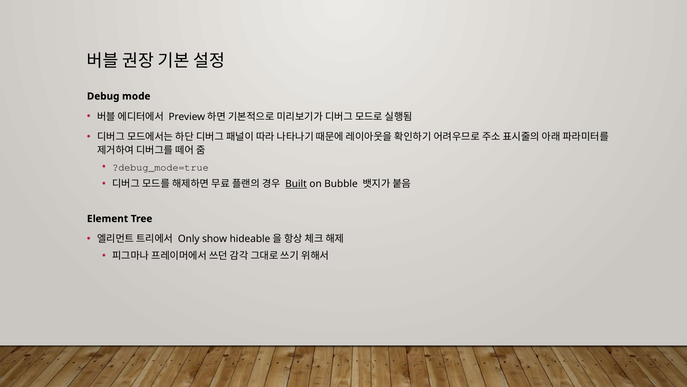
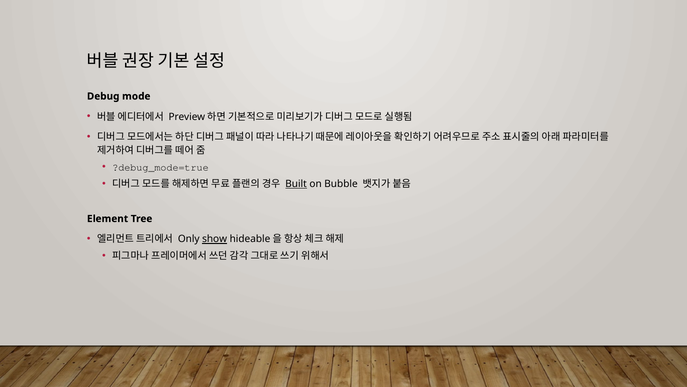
show underline: none -> present
